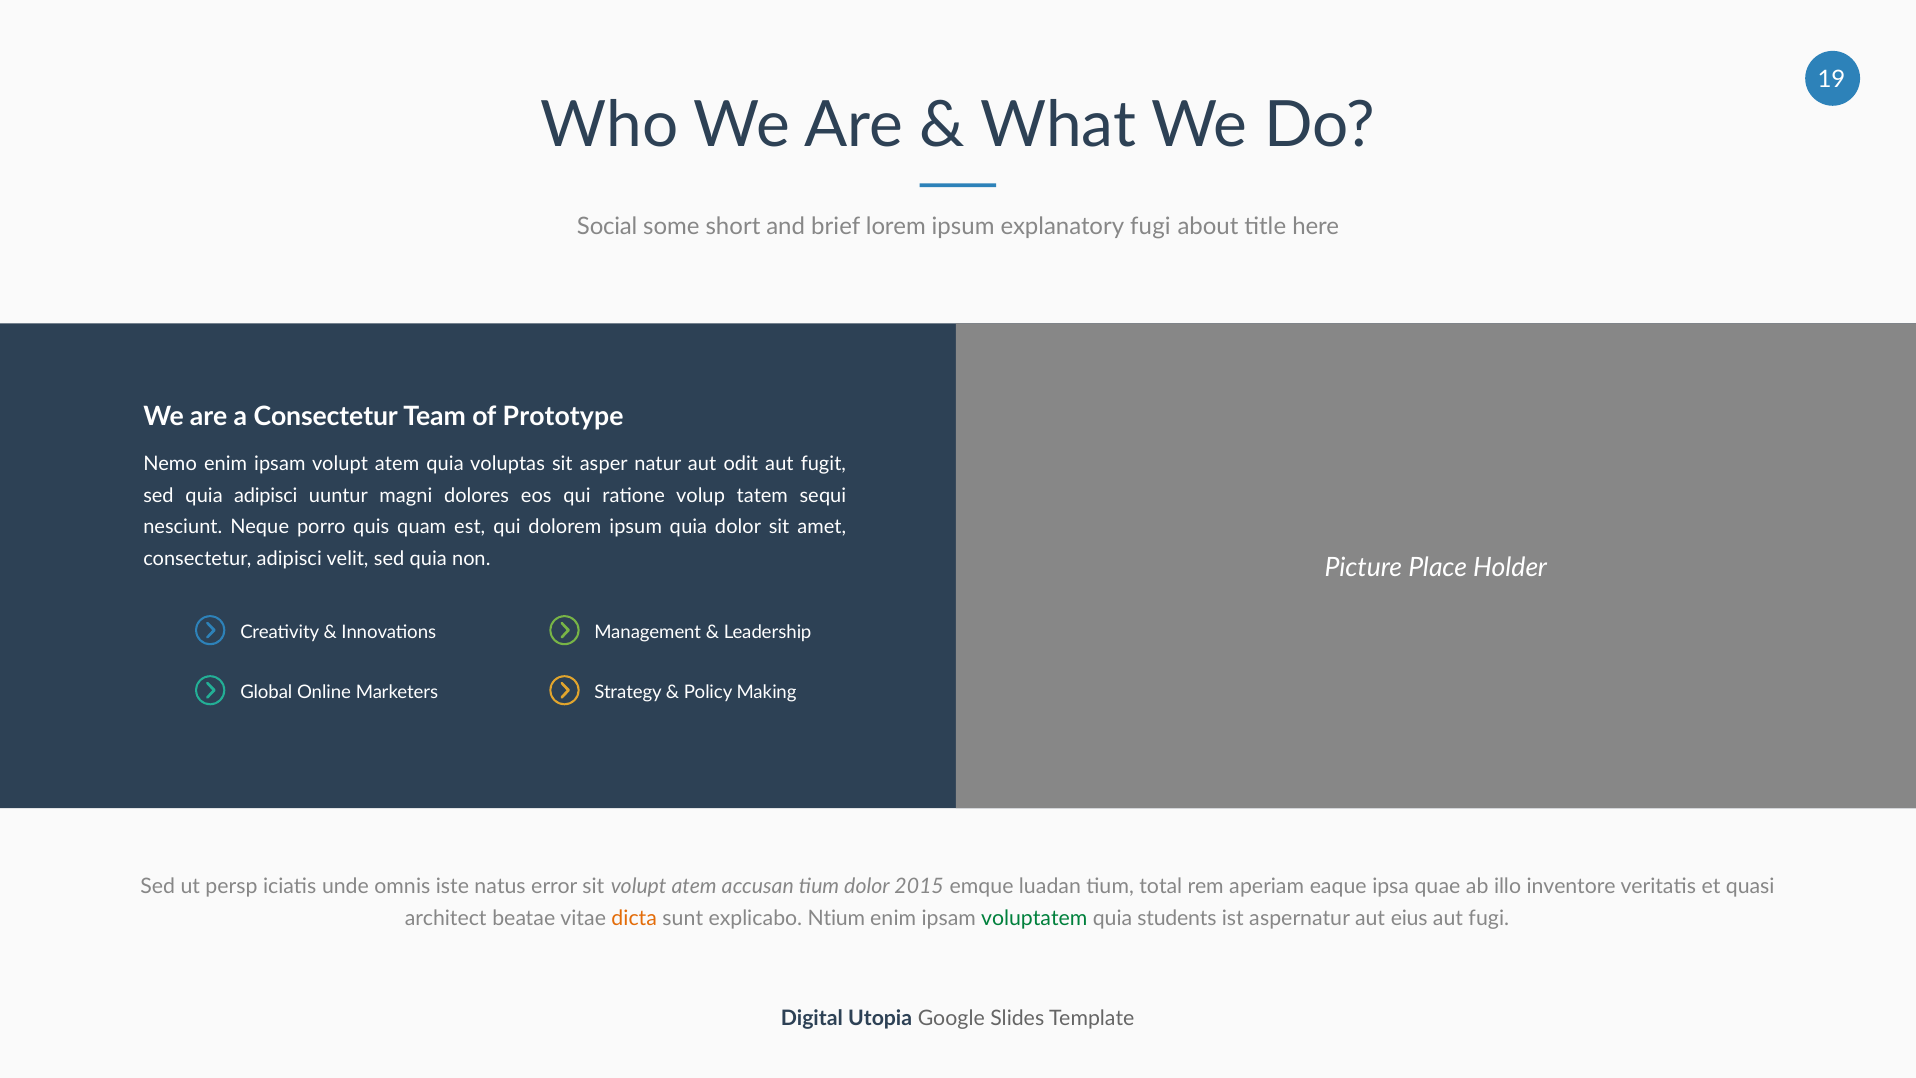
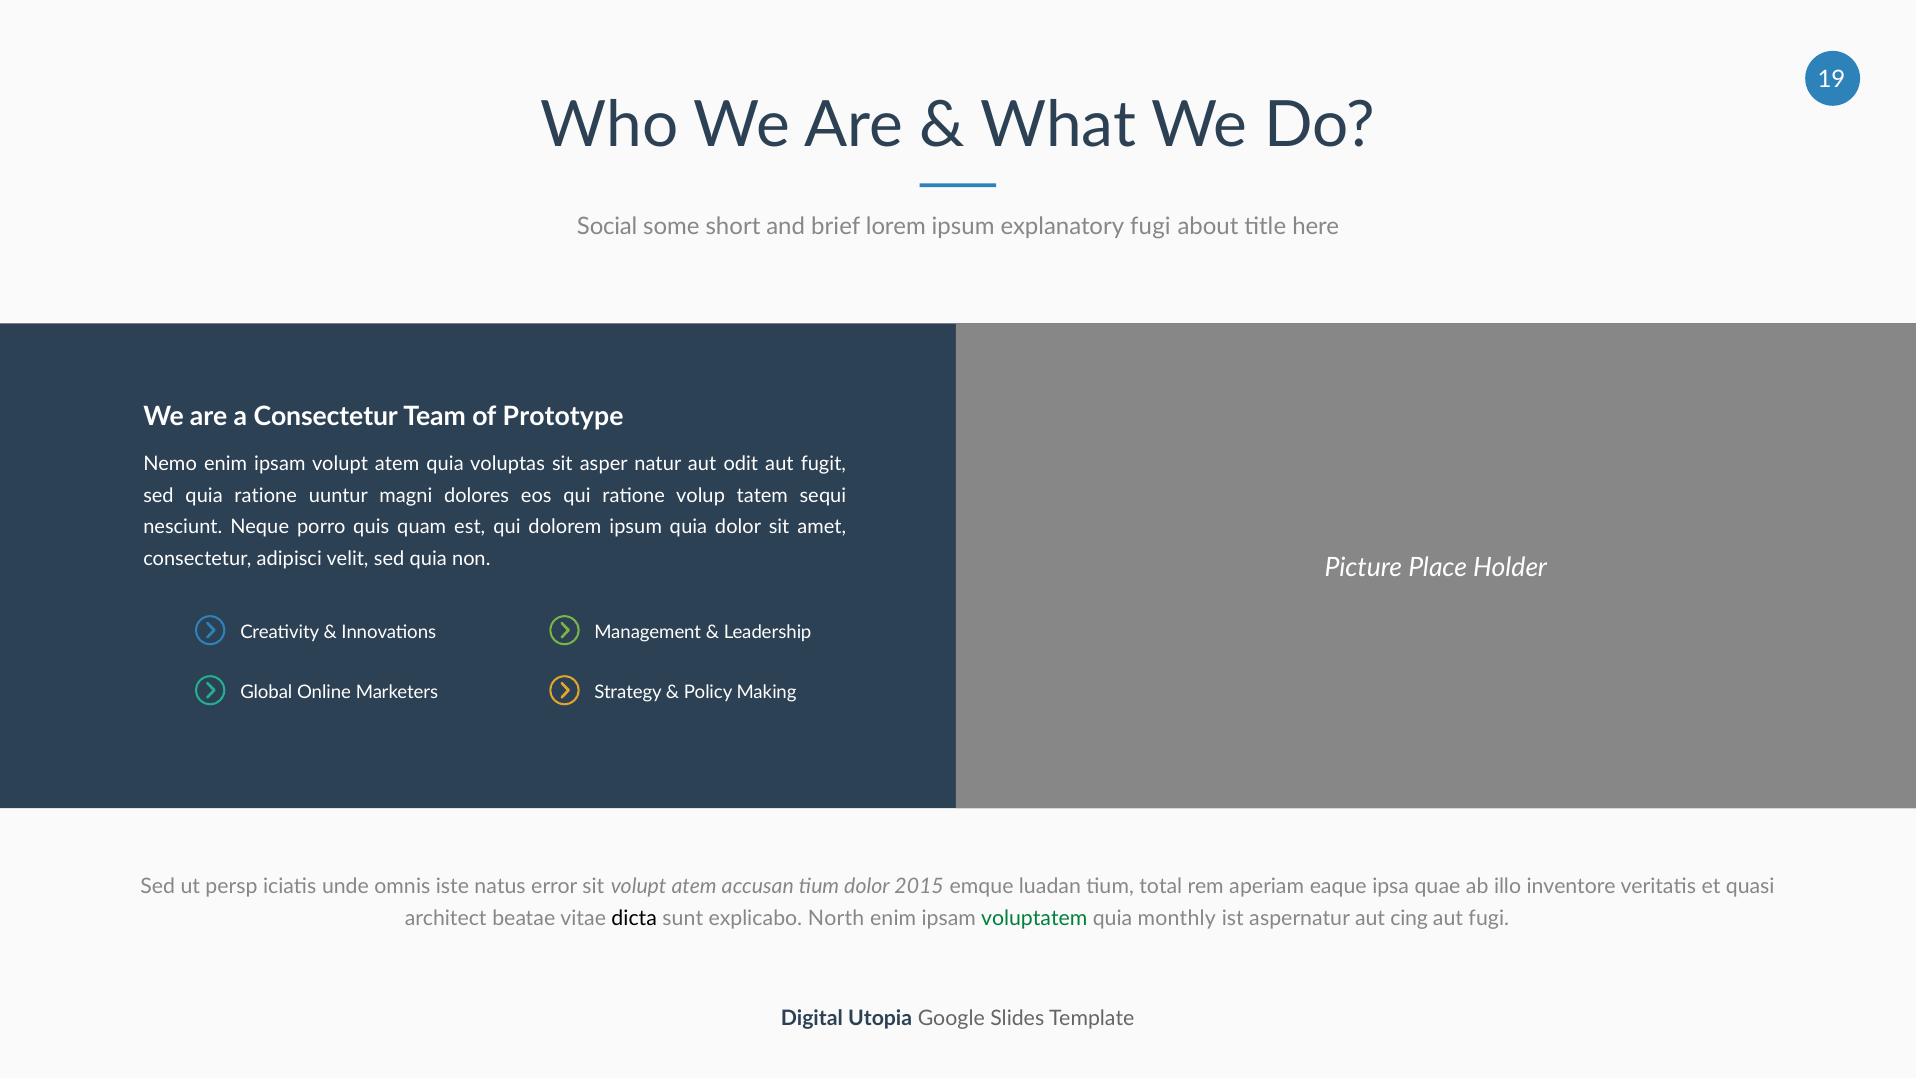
quia adipisci: adipisci -> ratione
dicta colour: orange -> black
Ntium: Ntium -> North
students: students -> monthly
eius: eius -> cing
